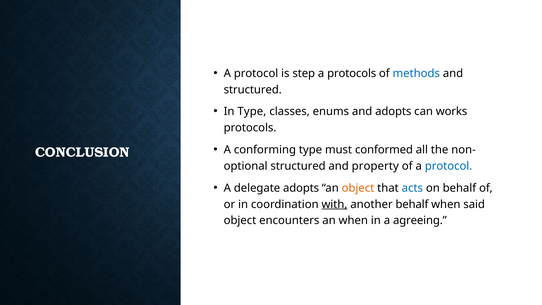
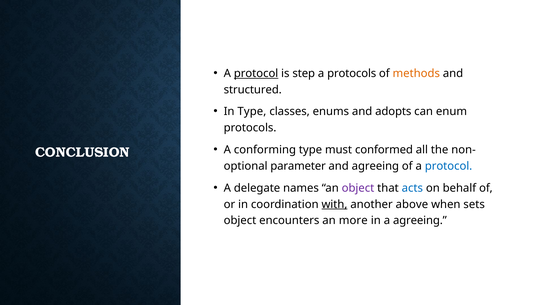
protocol at (256, 73) underline: none -> present
methods colour: blue -> orange
works: works -> enum
structured at (298, 166): structured -> parameter
and property: property -> agreeing
delegate adopts: adopts -> names
object at (358, 188) colour: orange -> purple
another behalf: behalf -> above
said: said -> sets
an when: when -> more
